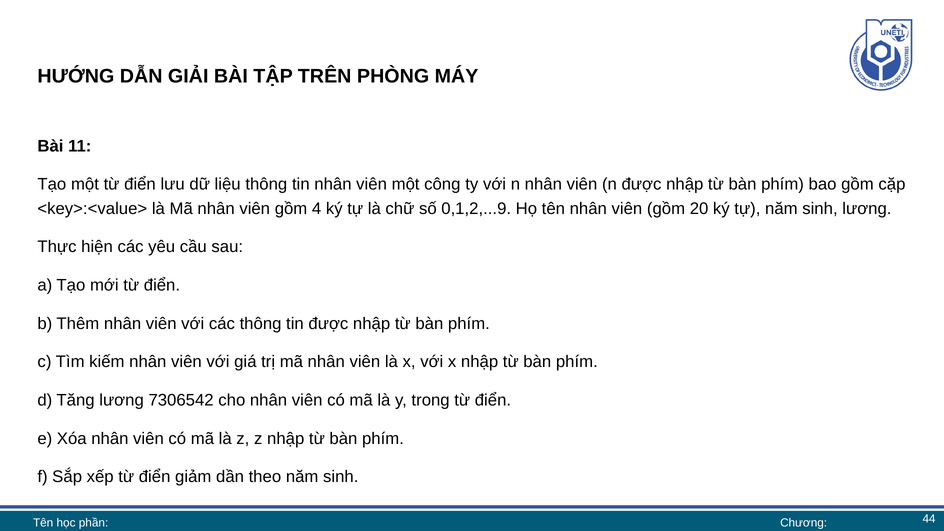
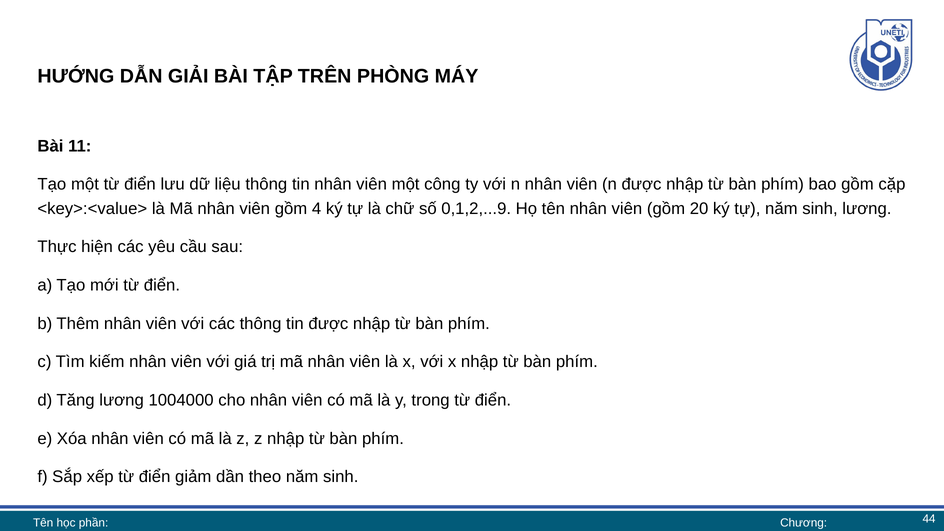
7306542: 7306542 -> 1004000
